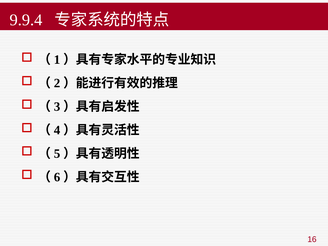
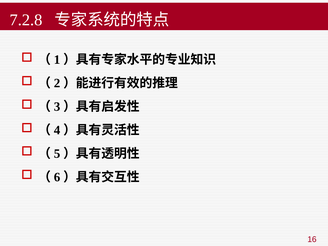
9.9.4: 9.9.4 -> 7.2.8
